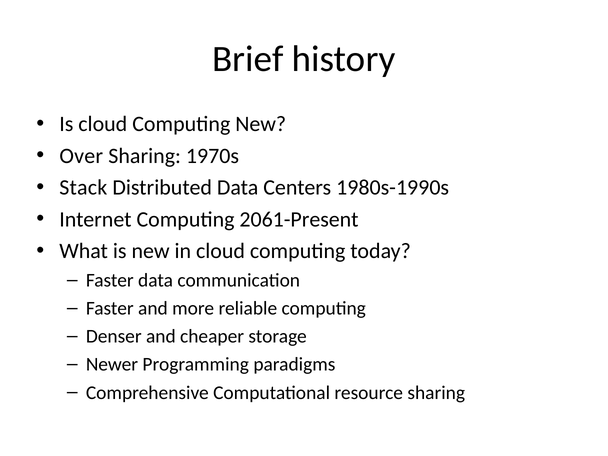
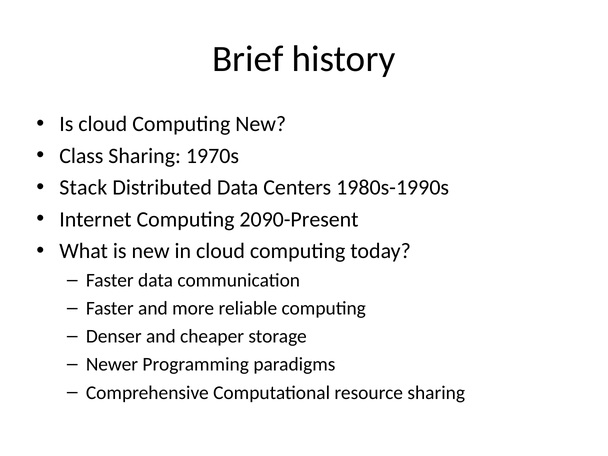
Over: Over -> Class
2061-Present: 2061-Present -> 2090-Present
